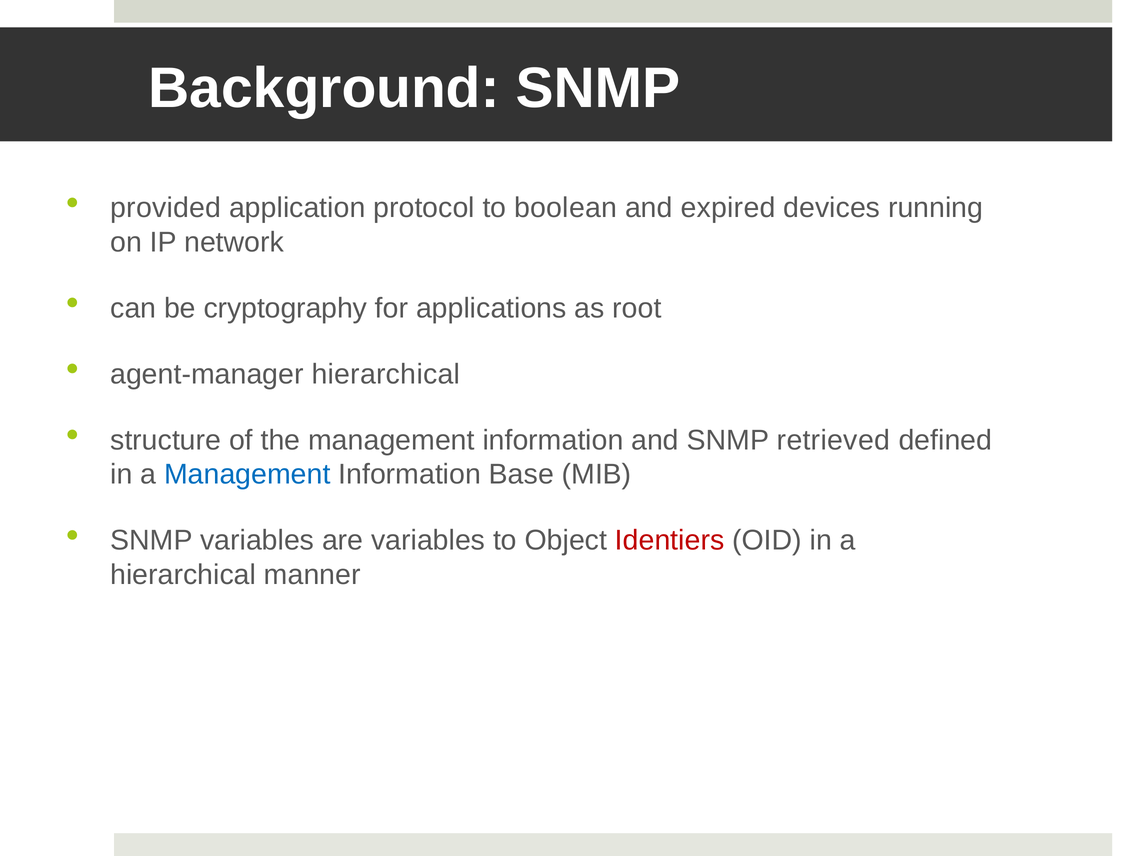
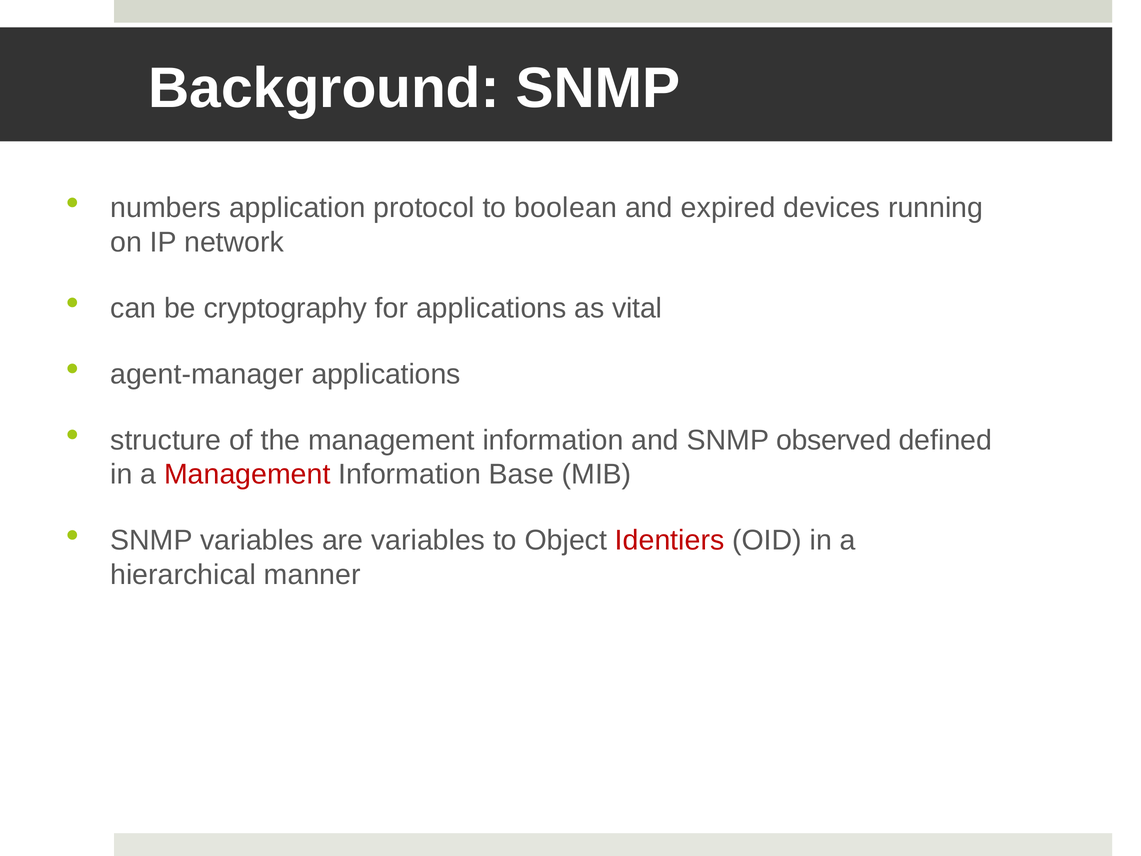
provided: provided -> numbers
root: root -> vital
agent-manager hierarchical: hierarchical -> applications
retrieved: retrieved -> observed
Management at (247, 474) colour: blue -> red
